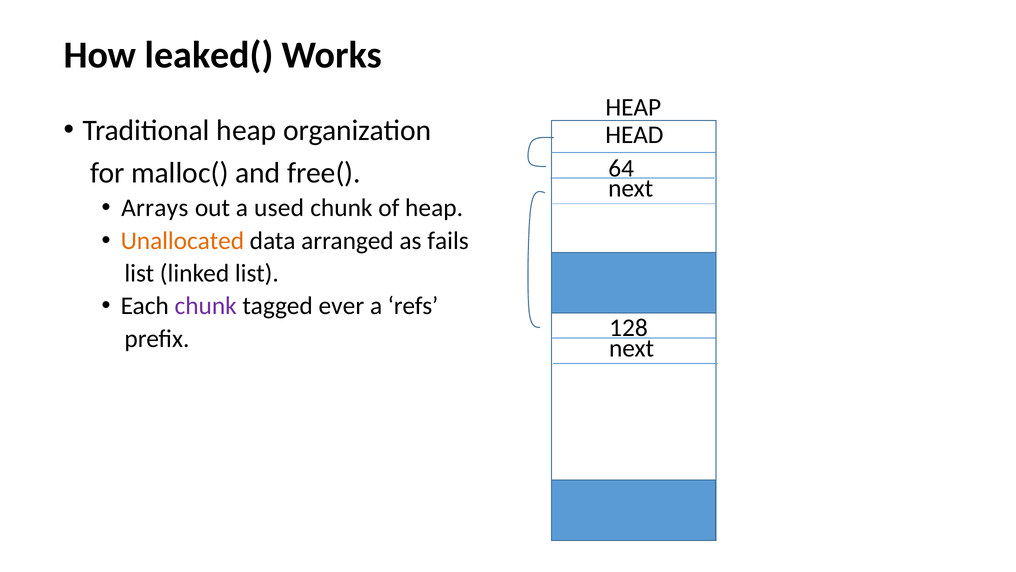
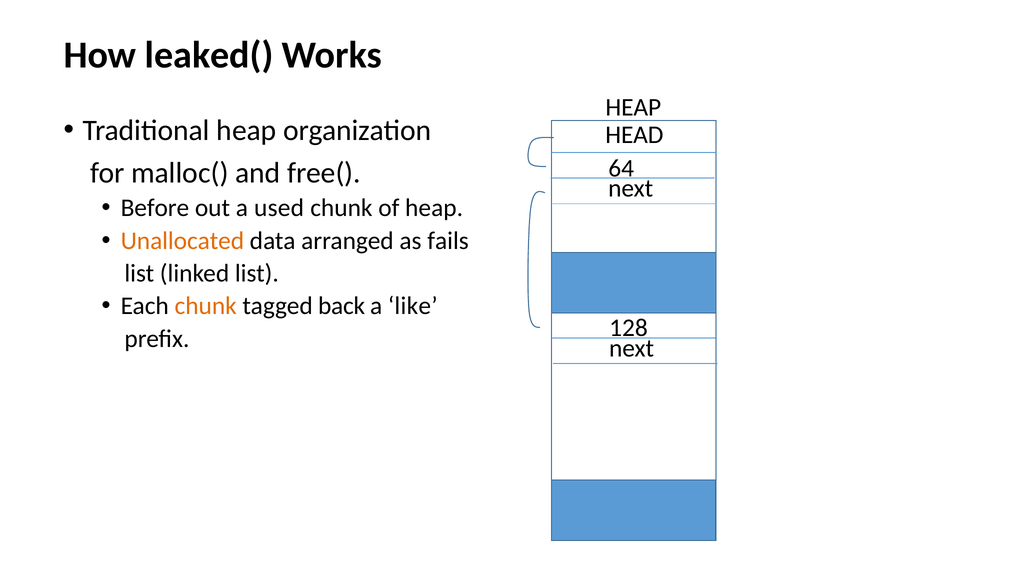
Arrays: Arrays -> Before
chunk at (206, 306) colour: purple -> orange
ever: ever -> back
refs: refs -> like
